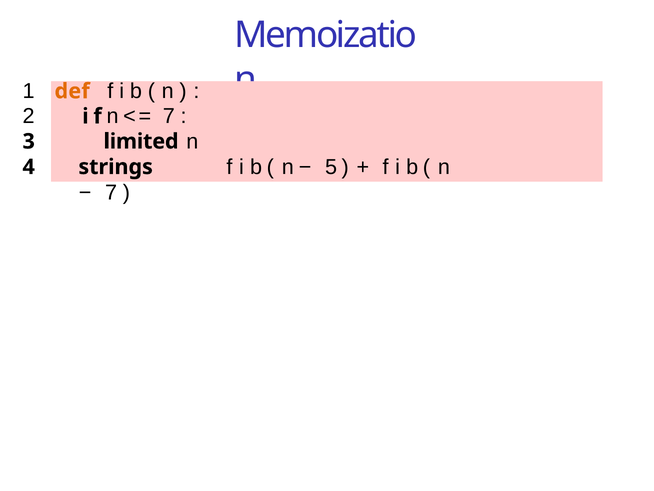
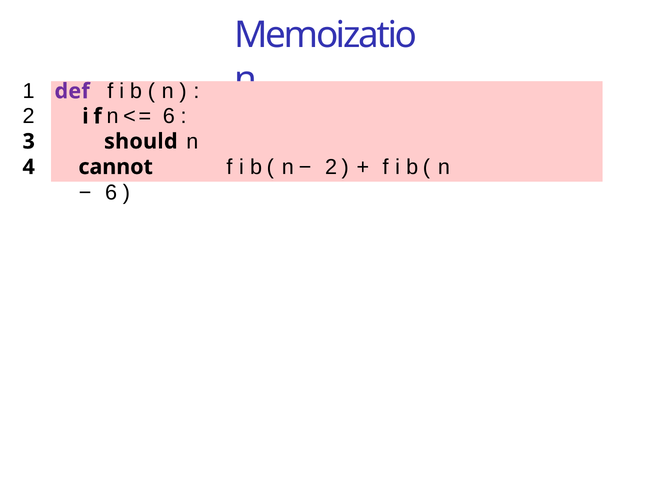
def colour: orange -> purple
7 at (169, 116): 7 -> 6
limited: limited -> should
strings: strings -> cannot
5 at (331, 167): 5 -> 2
7 at (111, 192): 7 -> 6
